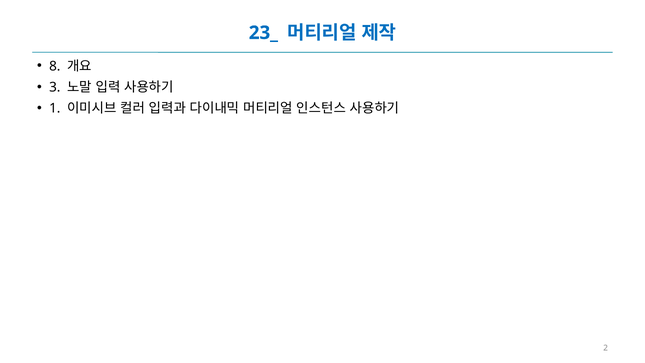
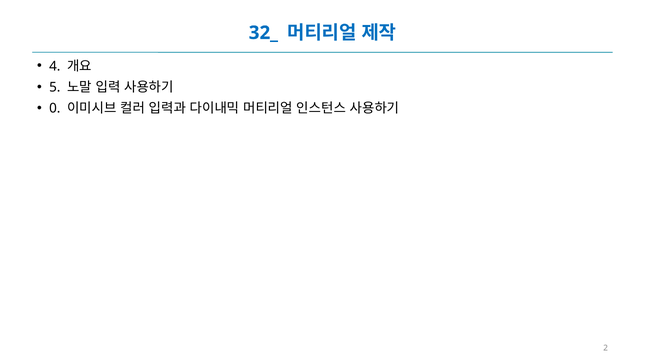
23_: 23_ -> 32_
8: 8 -> 4
3: 3 -> 5
1: 1 -> 0
